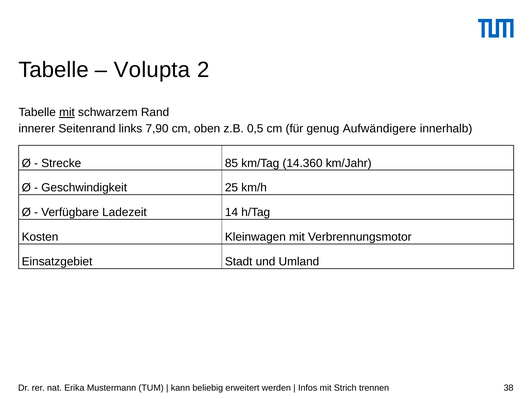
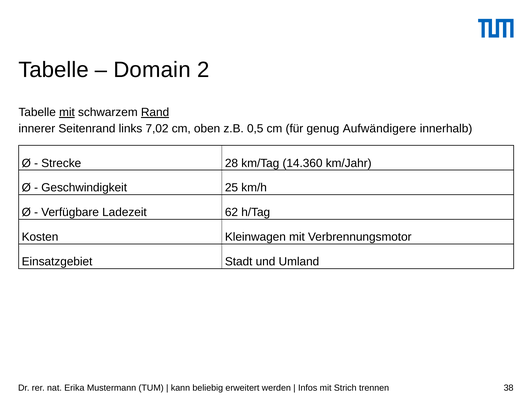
Volupta: Volupta -> Domain
Rand underline: none -> present
7,90: 7,90 -> 7,02
85: 85 -> 28
14: 14 -> 62
